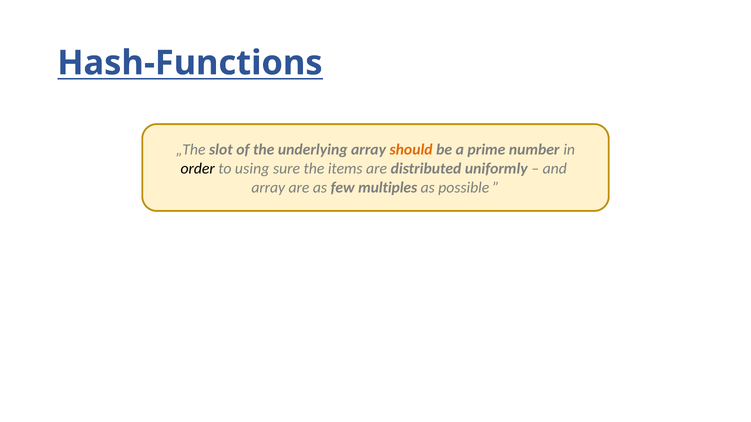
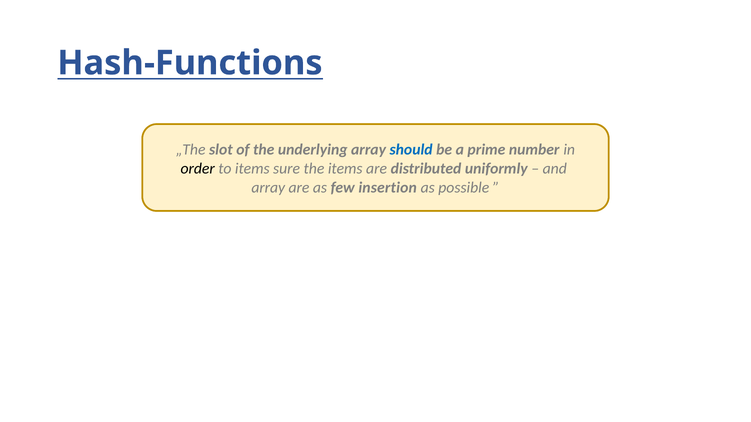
should colour: orange -> blue
to using: using -> items
multiples: multiples -> insertion
